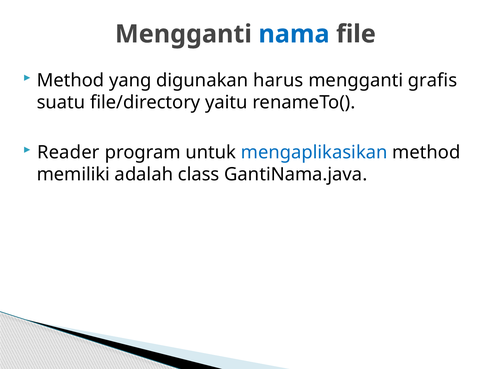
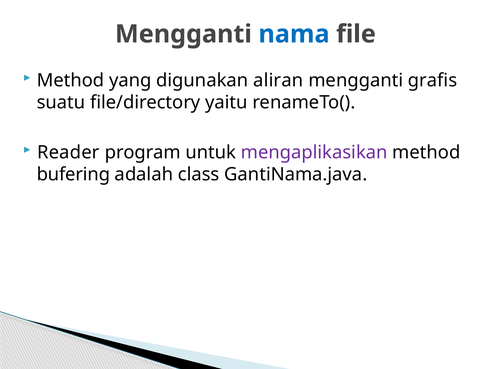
harus: harus -> aliran
mengaplikasikan colour: blue -> purple
memiliki: memiliki -> bufering
